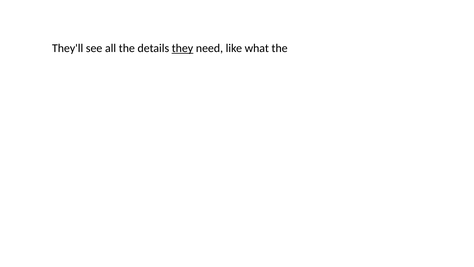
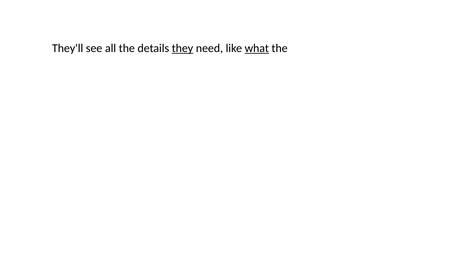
what underline: none -> present
